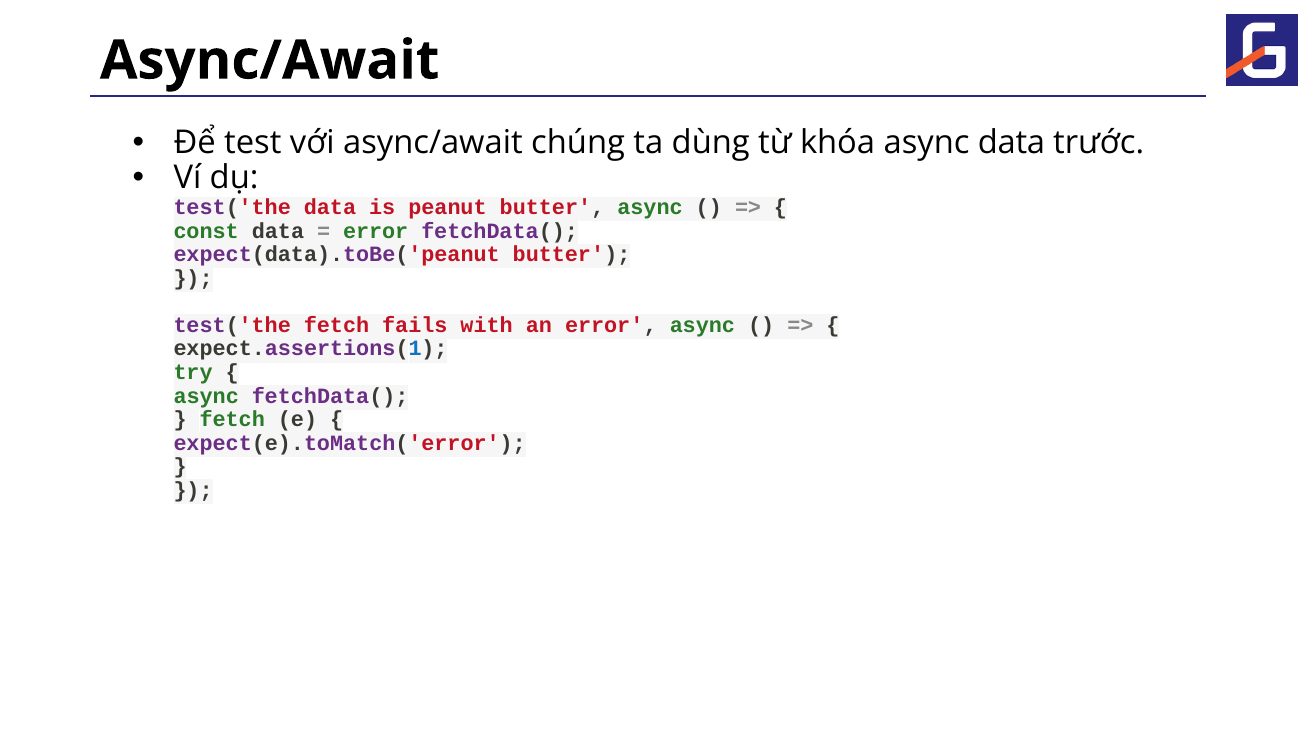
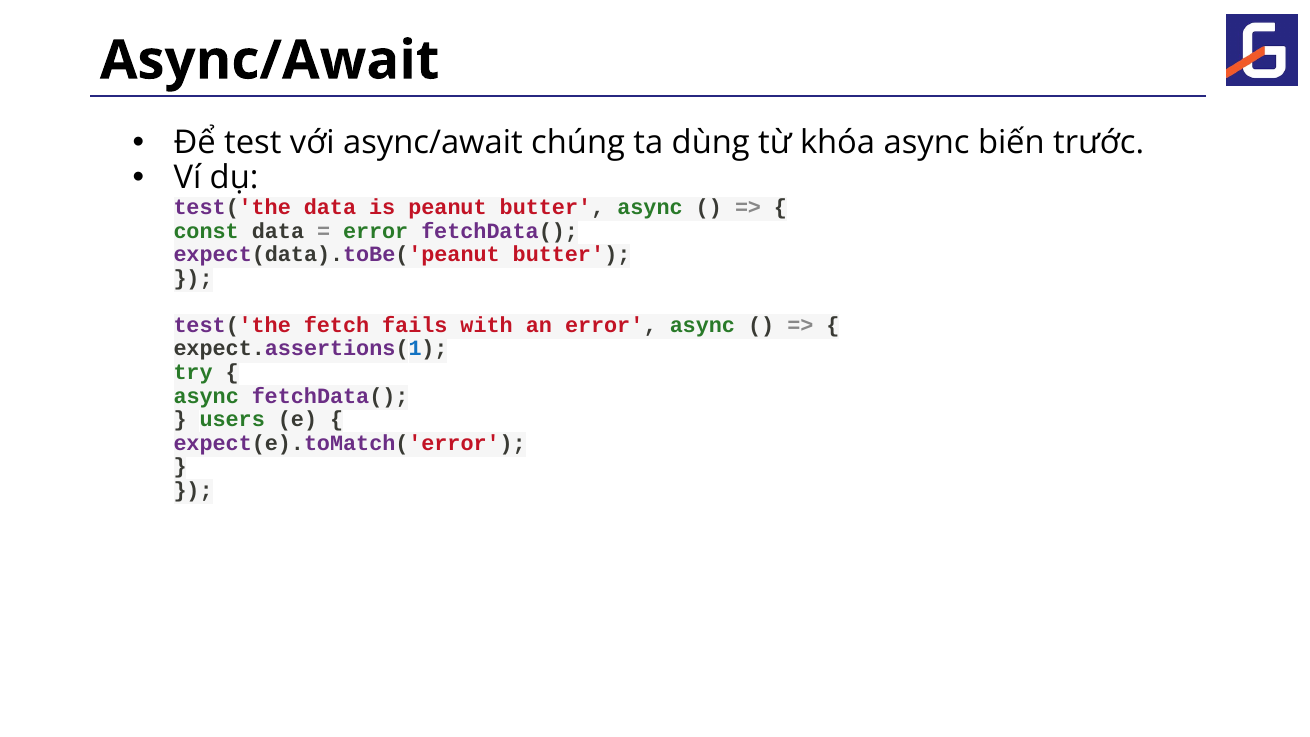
async data: data -> biến
fetch at (232, 419): fetch -> users
